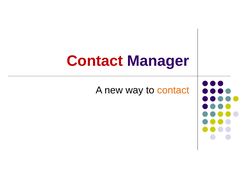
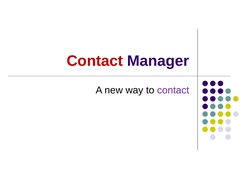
contact at (173, 90) colour: orange -> purple
